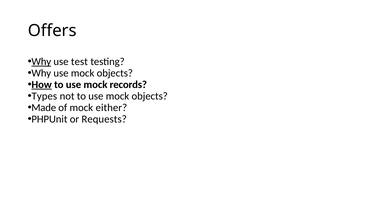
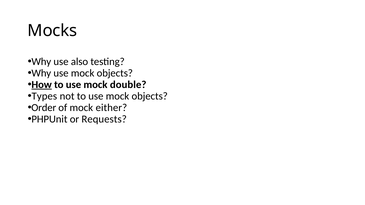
Offers: Offers -> Mocks
Why at (41, 62) underline: present -> none
test: test -> also
records: records -> double
Made: Made -> Order
